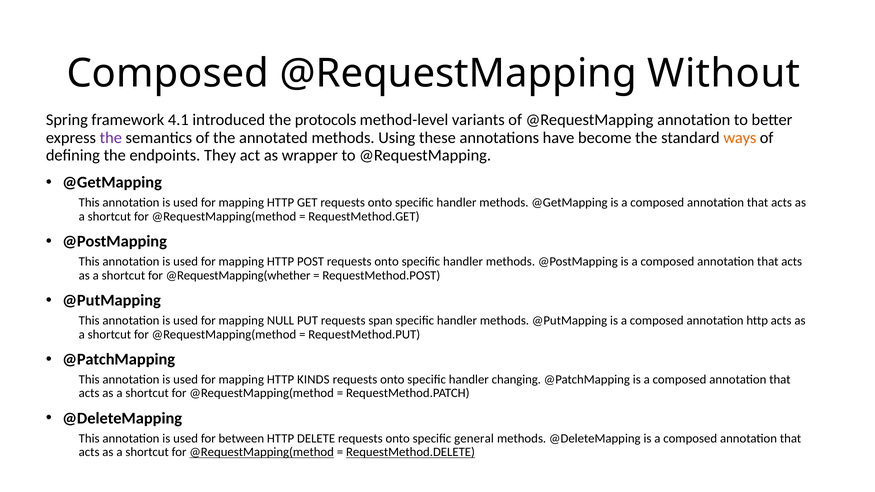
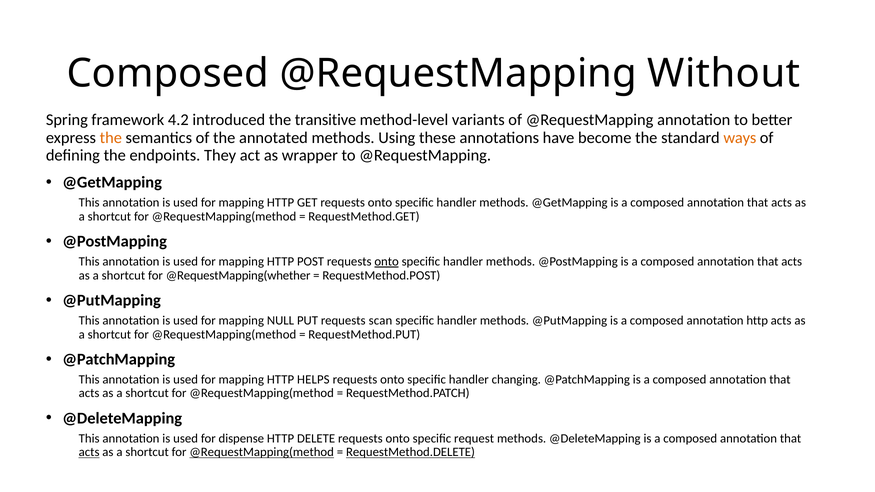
4.1: 4.1 -> 4.2
protocols: protocols -> transitive
the at (111, 138) colour: purple -> orange
onto at (387, 262) underline: none -> present
span: span -> scan
KINDS: KINDS -> HELPS
between: between -> dispense
general: general -> request
acts at (89, 452) underline: none -> present
